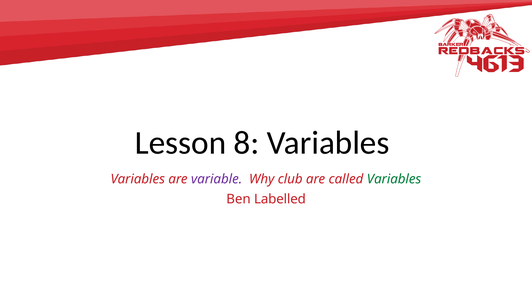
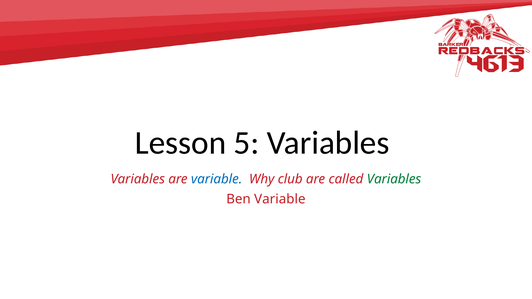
8: 8 -> 5
variable at (217, 179) colour: purple -> blue
Ben Labelled: Labelled -> Variable
